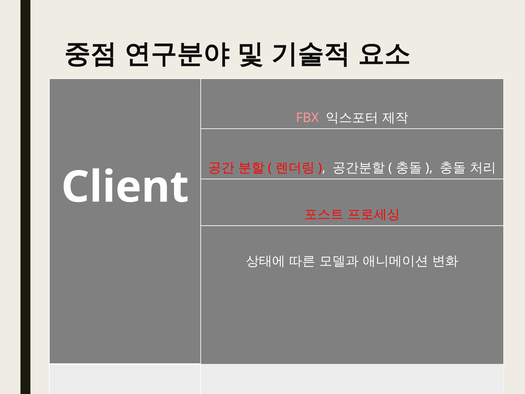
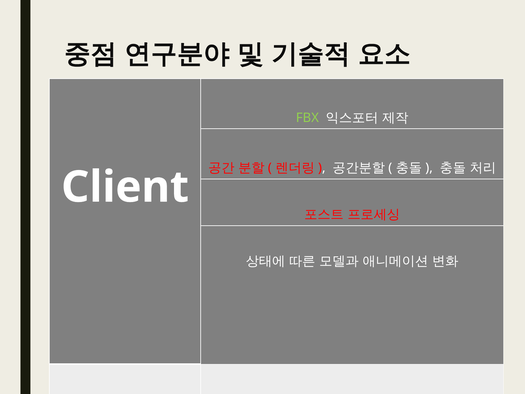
FBX colour: pink -> light green
